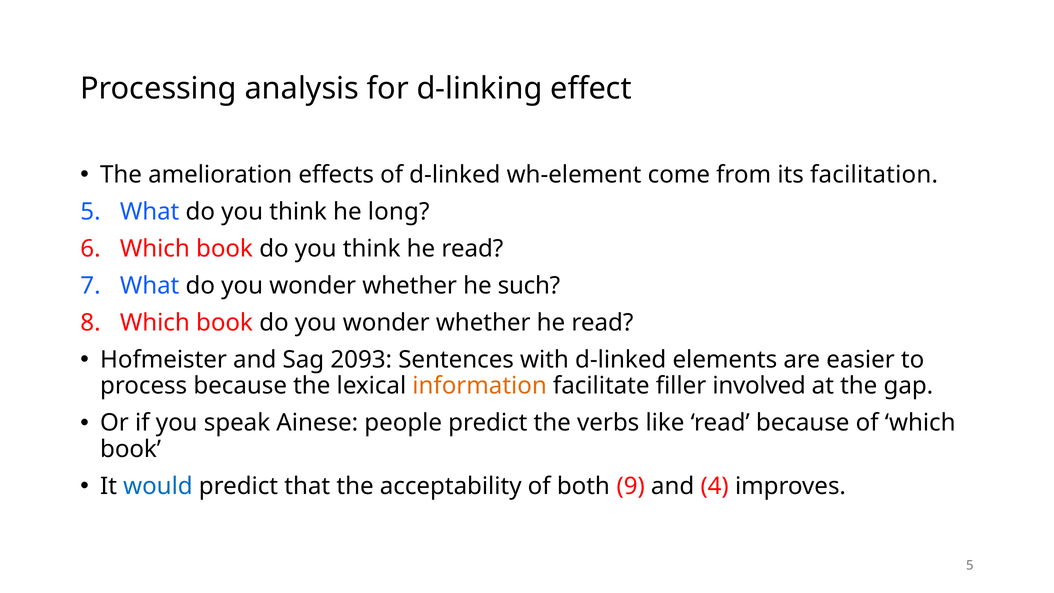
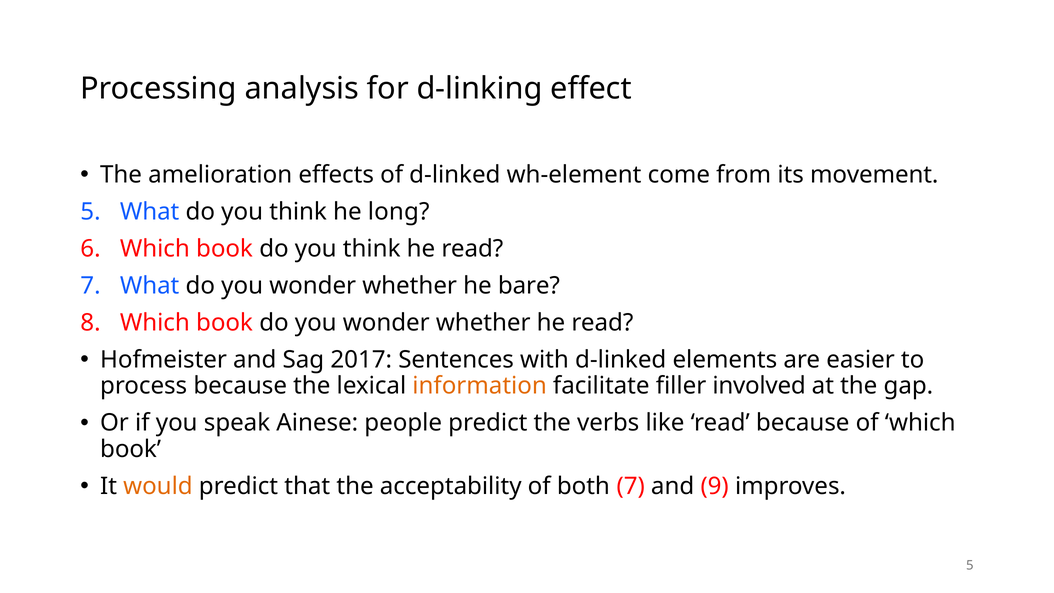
facilitation: facilitation -> movement
such: such -> bare
2093: 2093 -> 2017
would colour: blue -> orange
both 9: 9 -> 7
4: 4 -> 9
